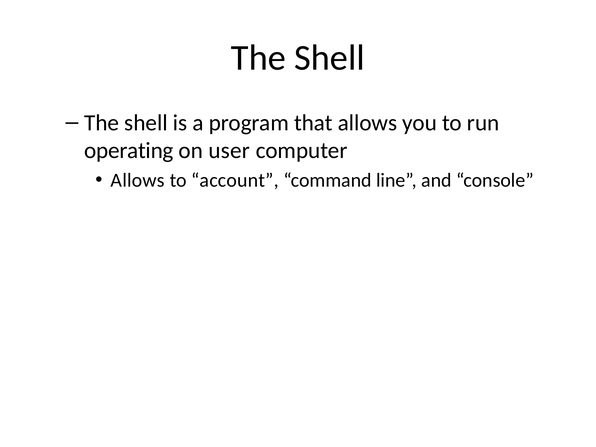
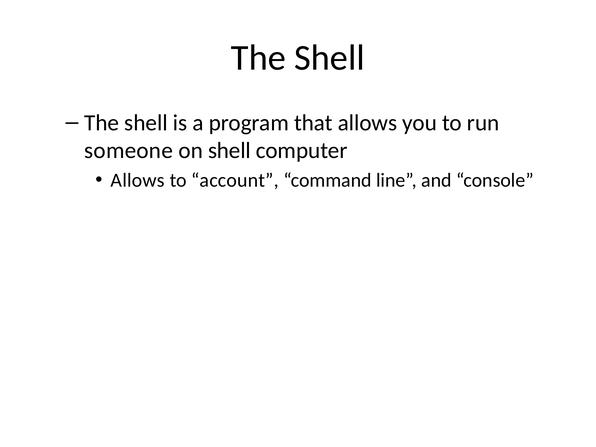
operating: operating -> someone
on user: user -> shell
